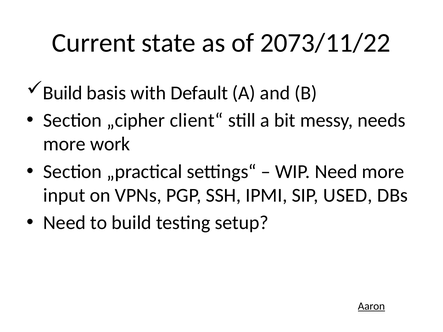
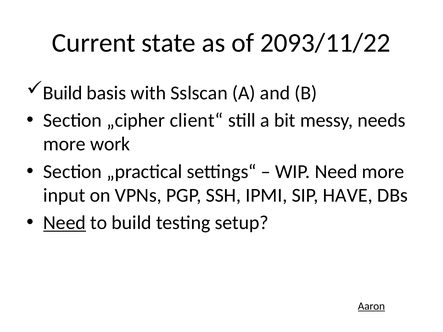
2073/11/22: 2073/11/22 -> 2093/11/22
Default: Default -> Sslscan
USED: USED -> HAVE
Need at (65, 223) underline: none -> present
